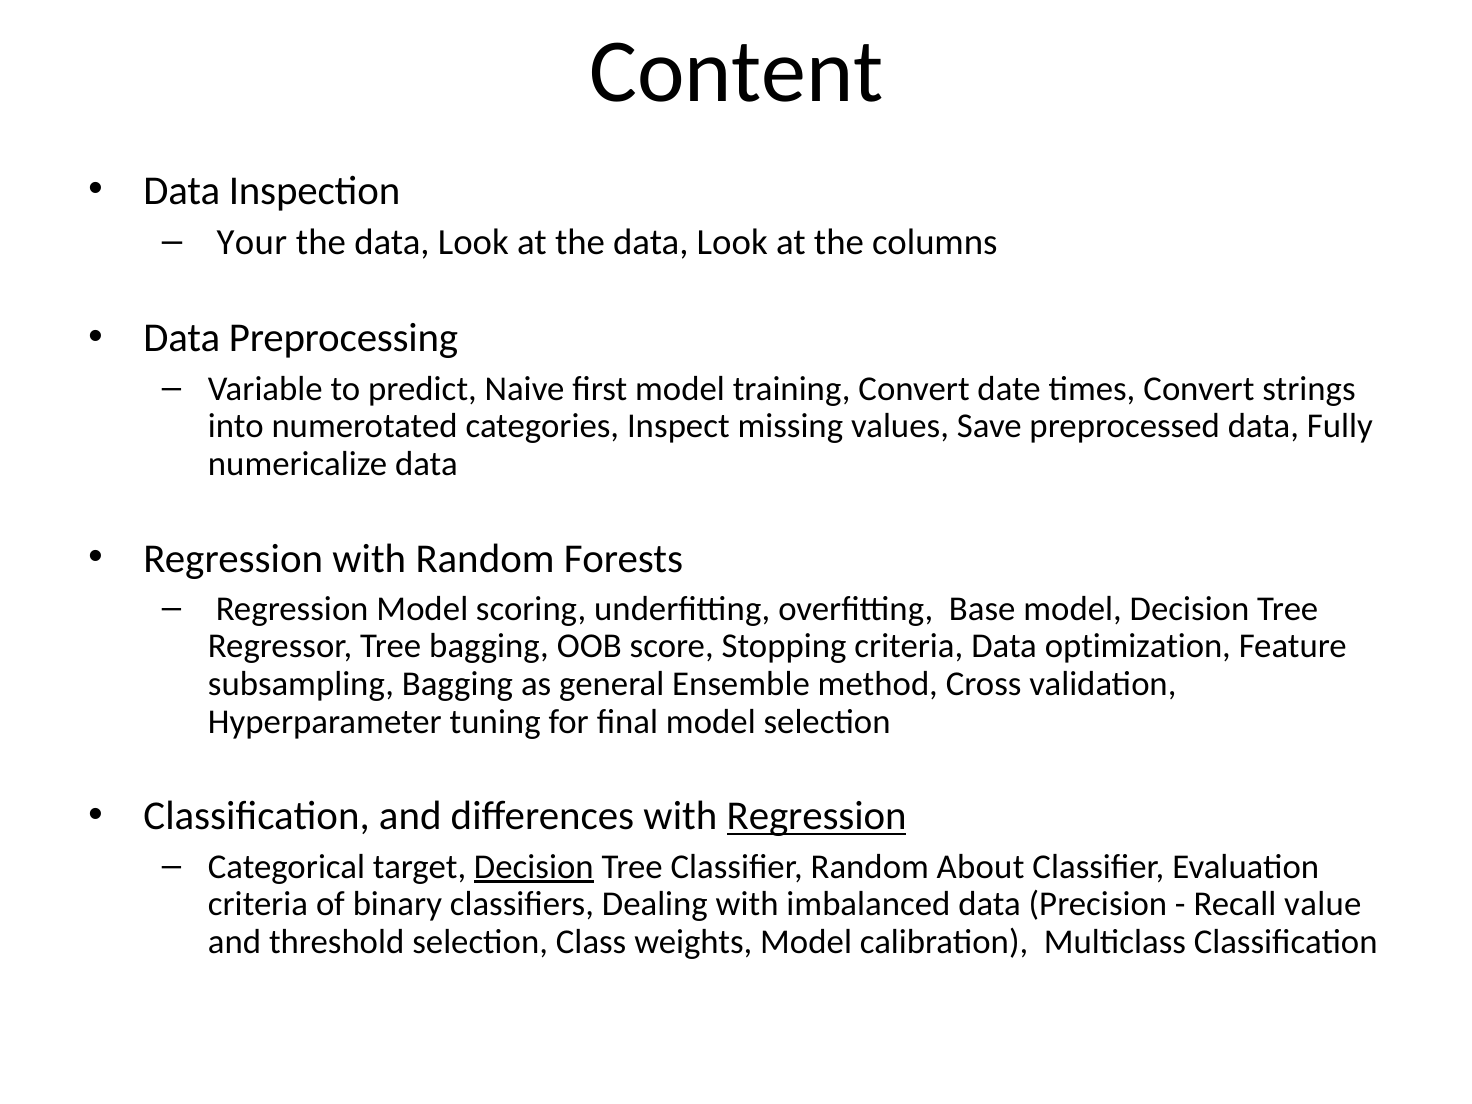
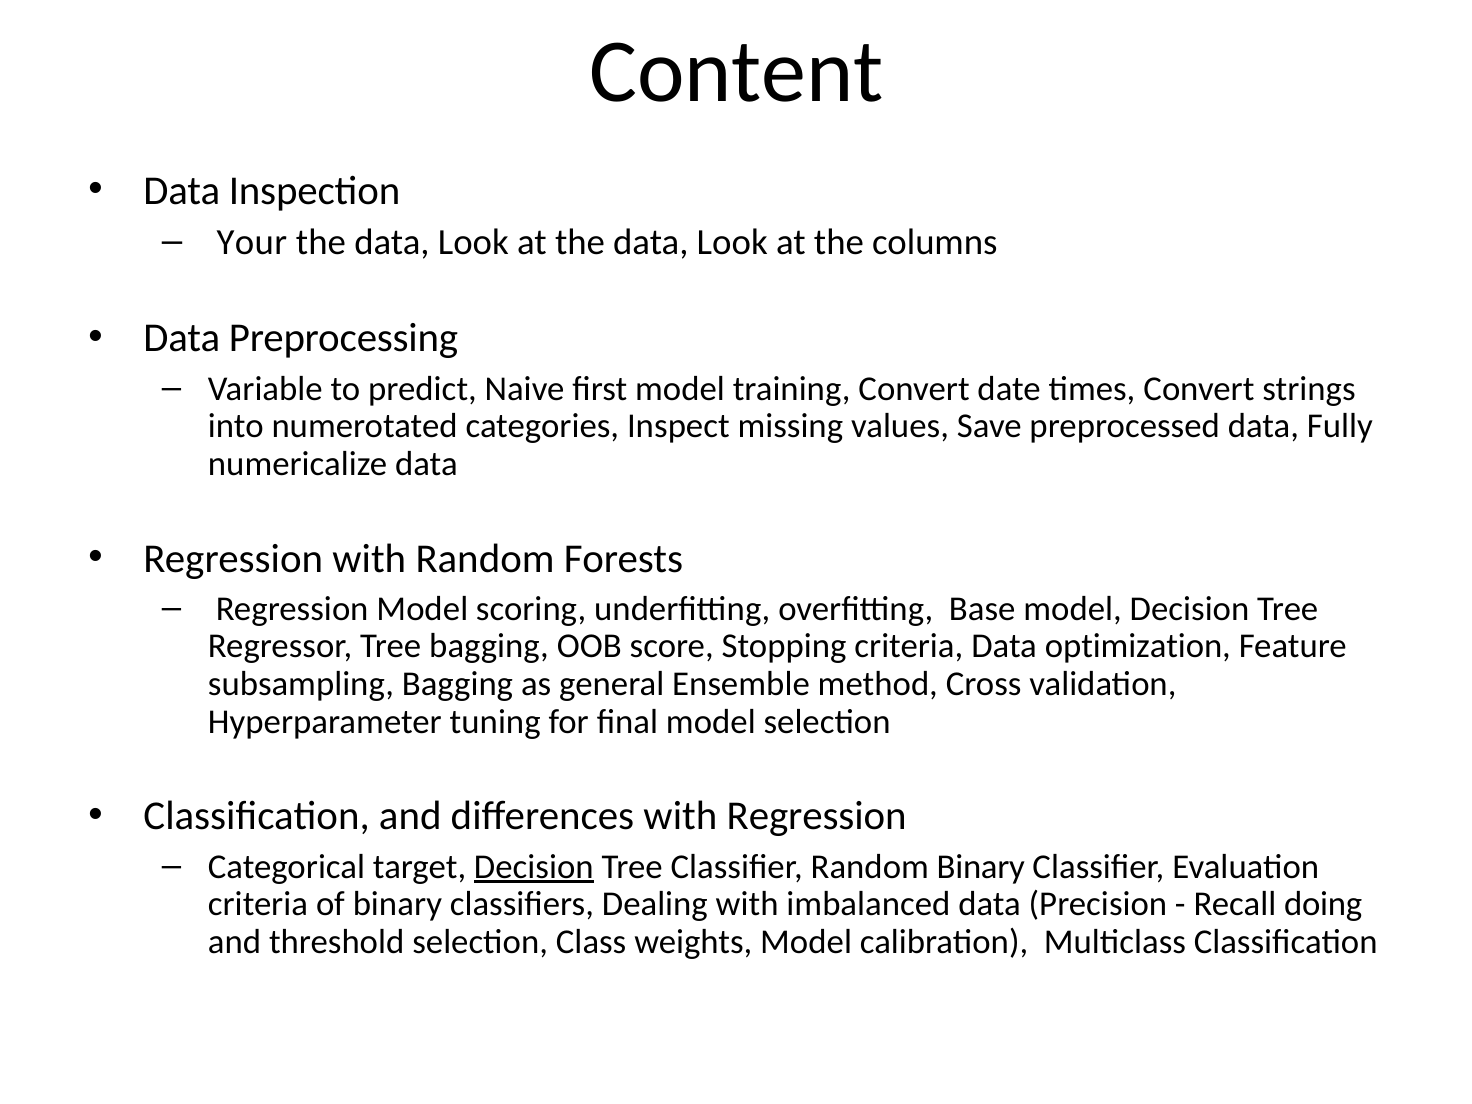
Regression at (817, 816) underline: present -> none
Random About: About -> Binary
value: value -> doing
